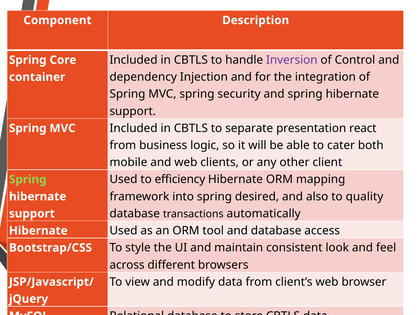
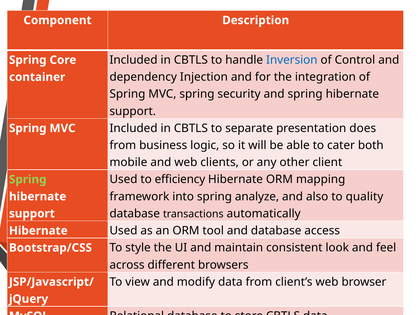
Inversion colour: purple -> blue
react: react -> does
desired: desired -> analyze
